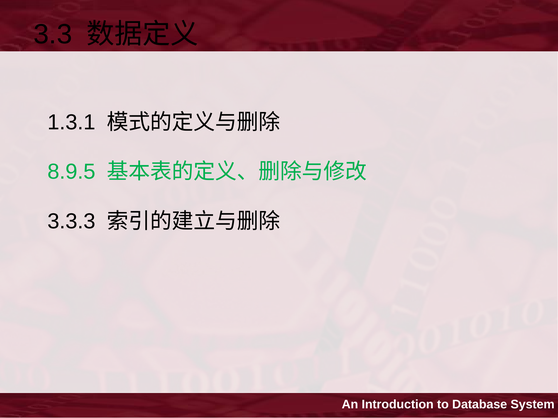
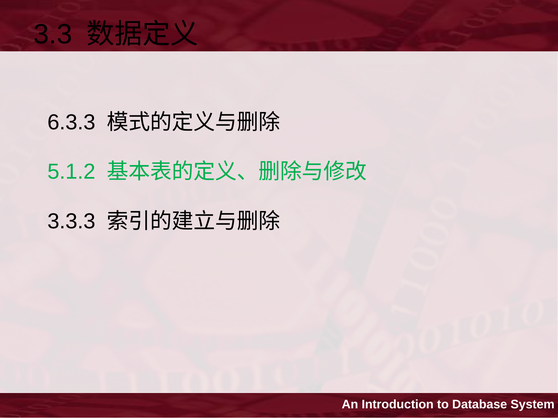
1.3.1: 1.3.1 -> 6.3.3
8.9.5: 8.9.5 -> 5.1.2
